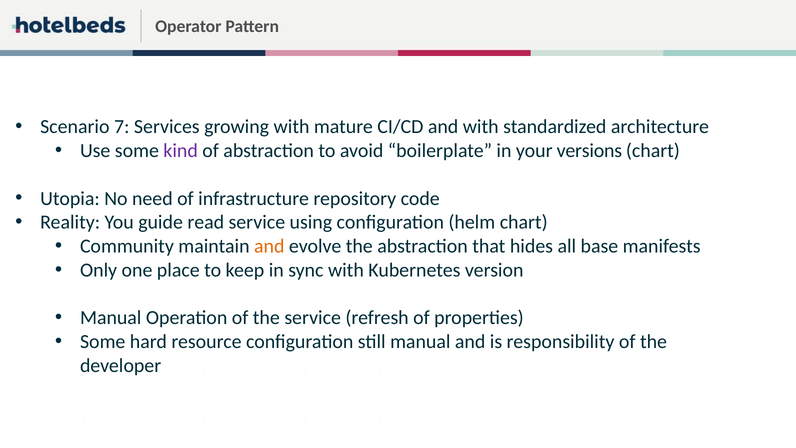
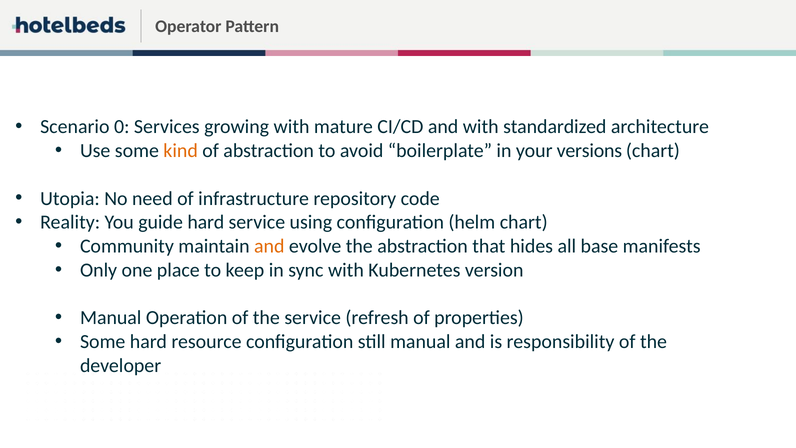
7: 7 -> 0
kind colour: purple -> orange
guide read: read -> hard
